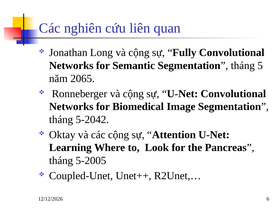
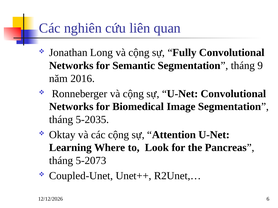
5: 5 -> 9
2065: 2065 -> 2016
5-2042: 5-2042 -> 5-2035
5-2005: 5-2005 -> 5-2073
